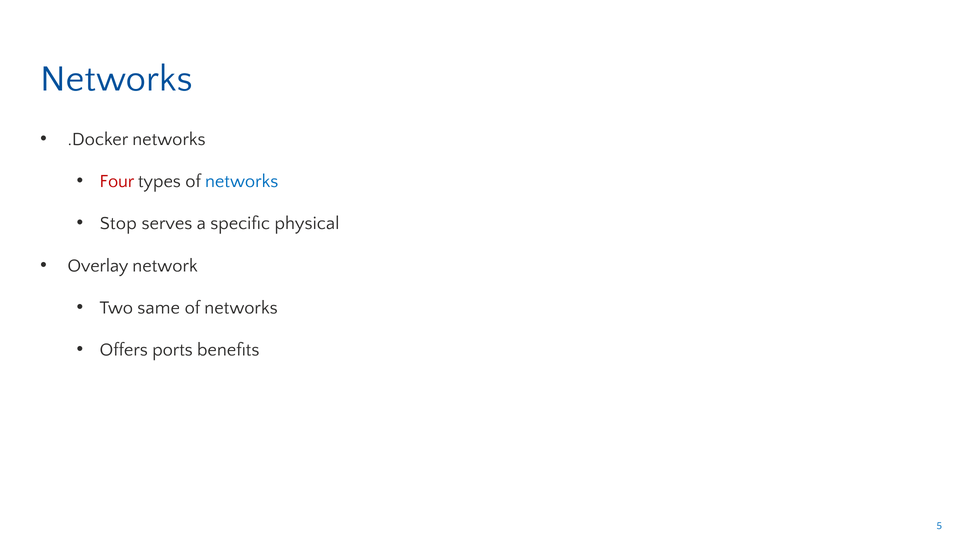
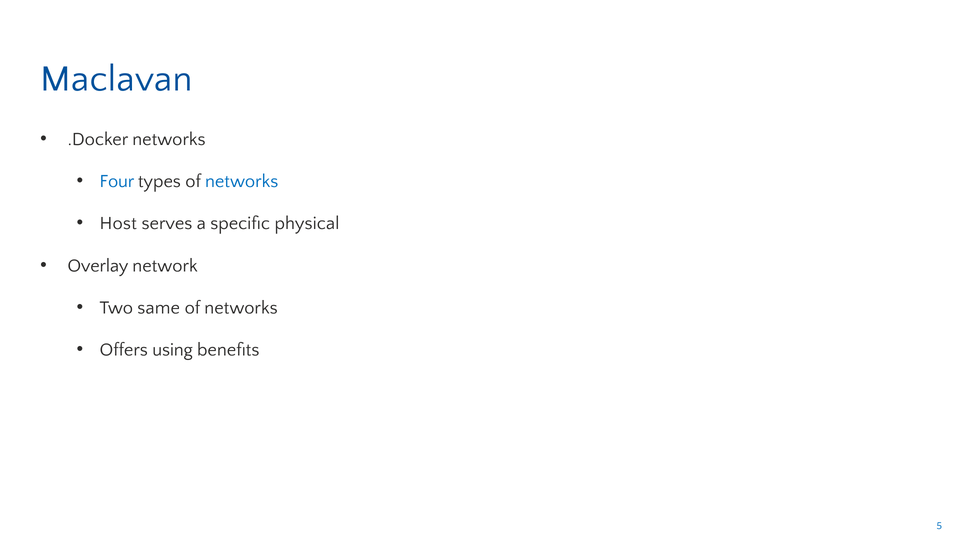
Networks at (116, 79): Networks -> Maclavan
Four colour: red -> blue
Stop: Stop -> Host
ports: ports -> using
